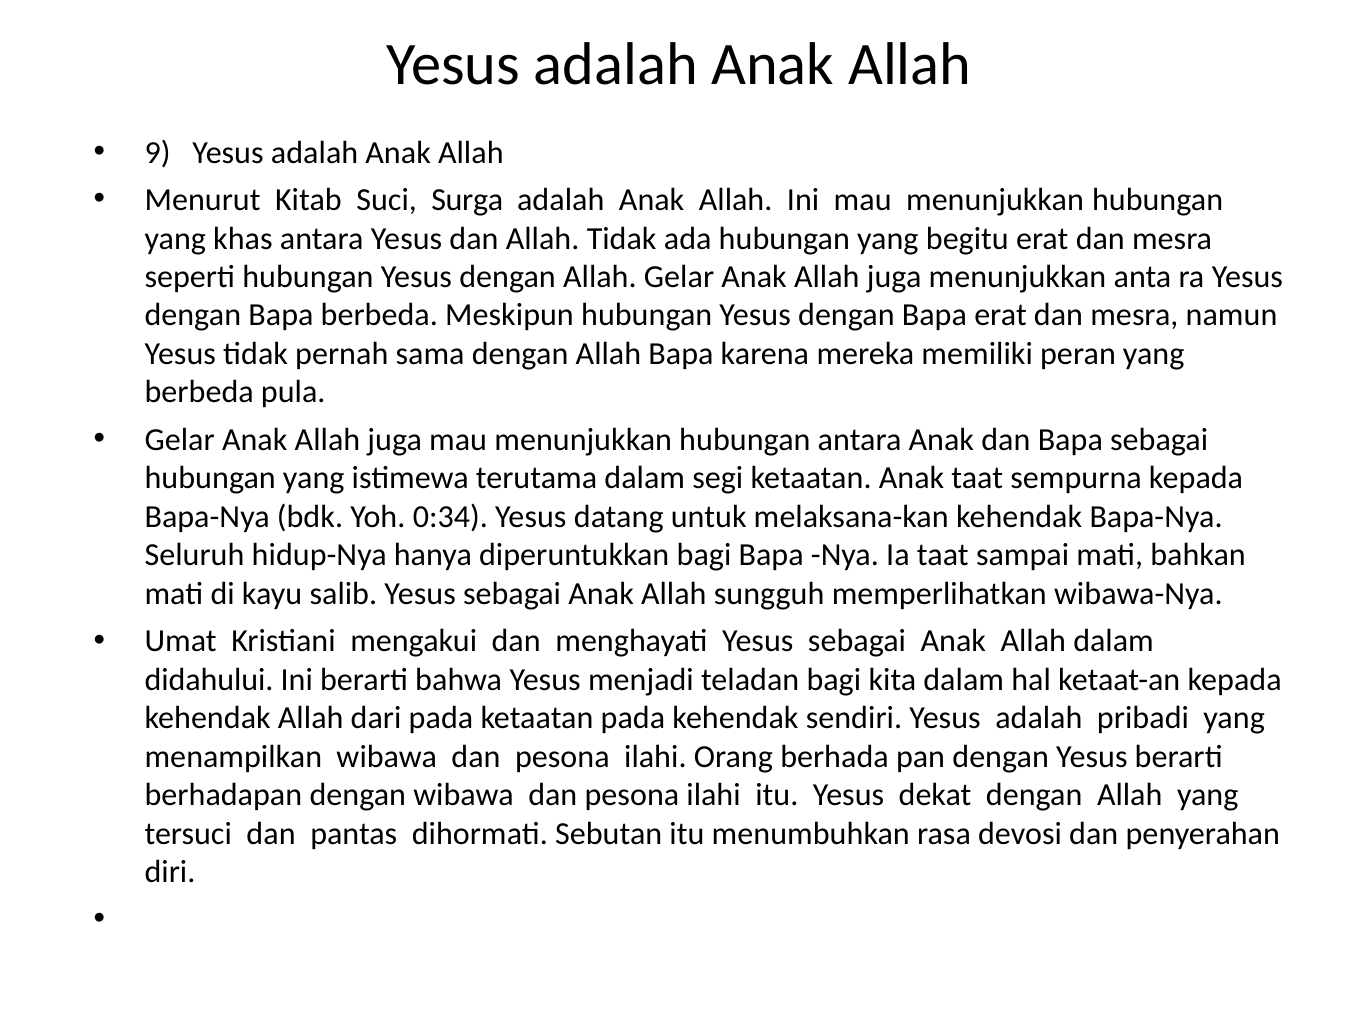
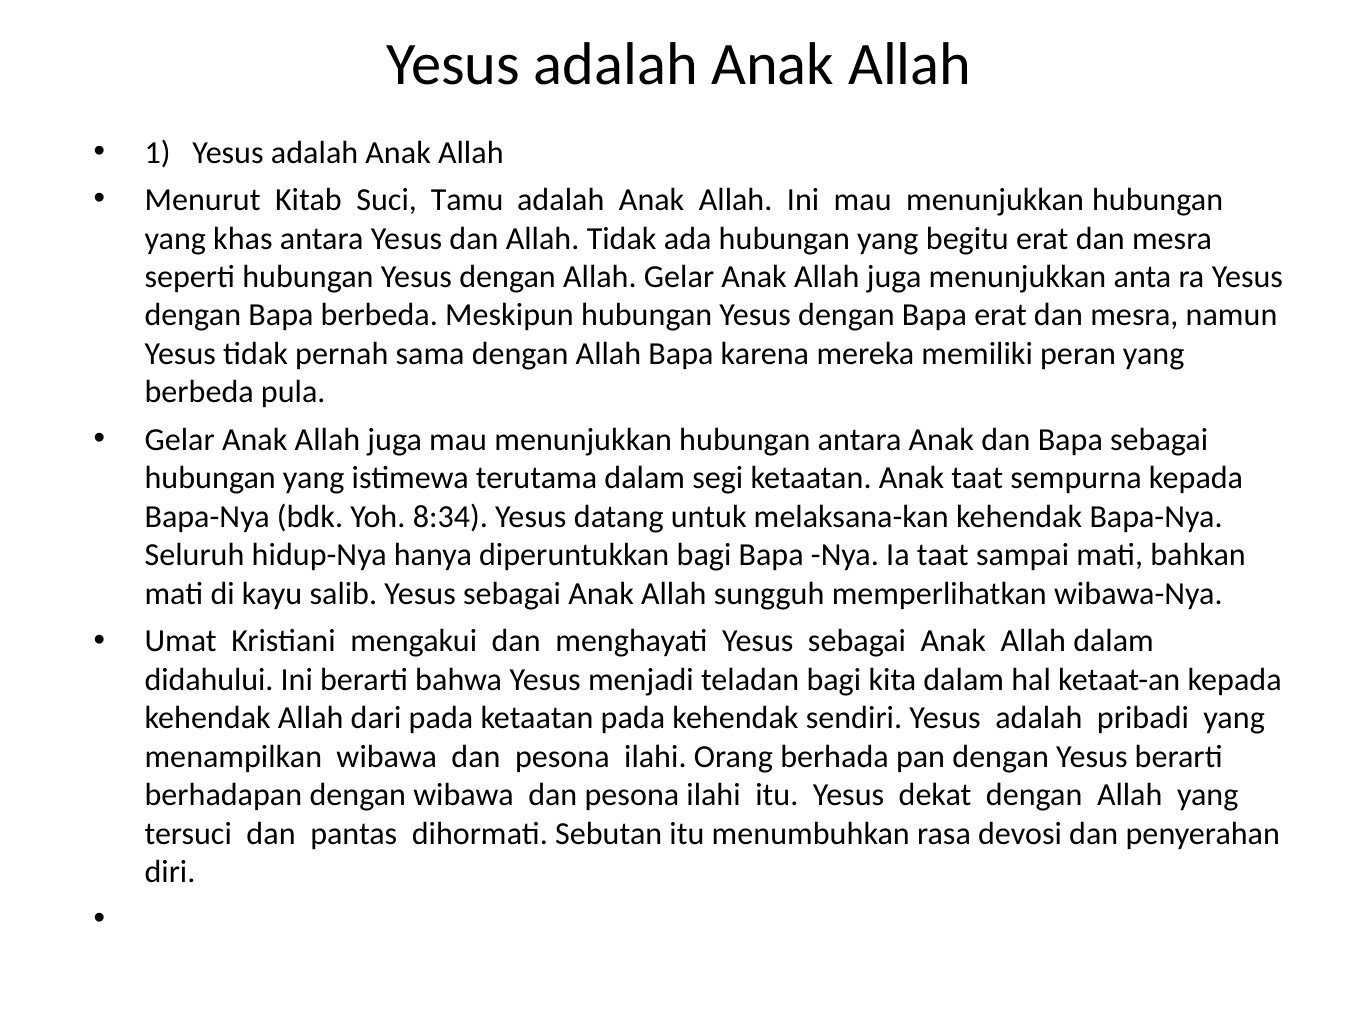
9: 9 -> 1
Surga: Surga -> Tamu
0:34: 0:34 -> 8:34
